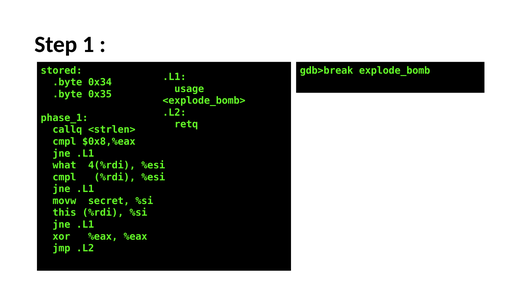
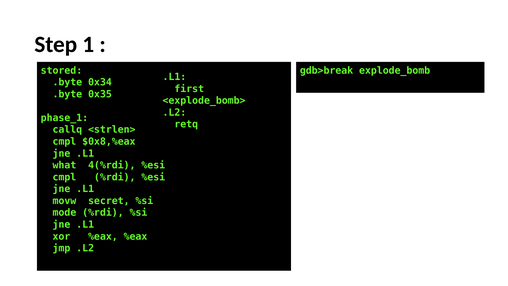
usage: usage -> first
this: this -> mode
